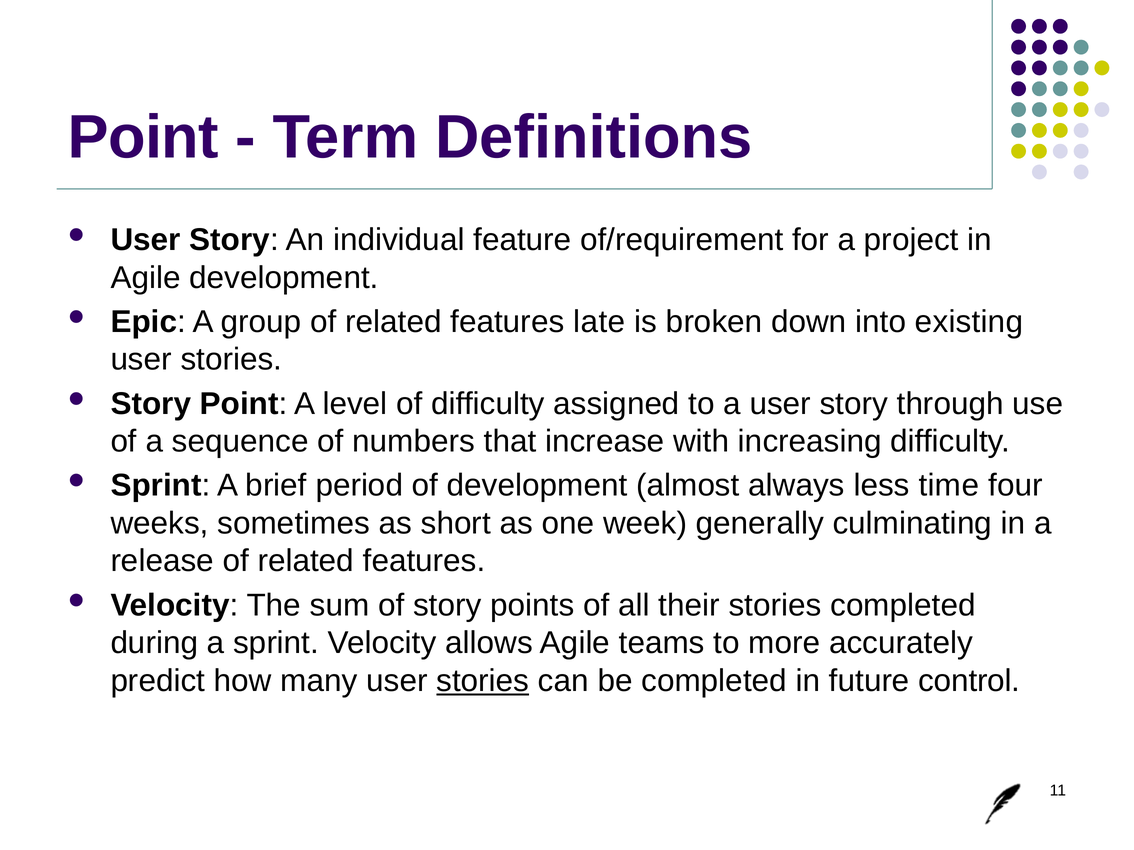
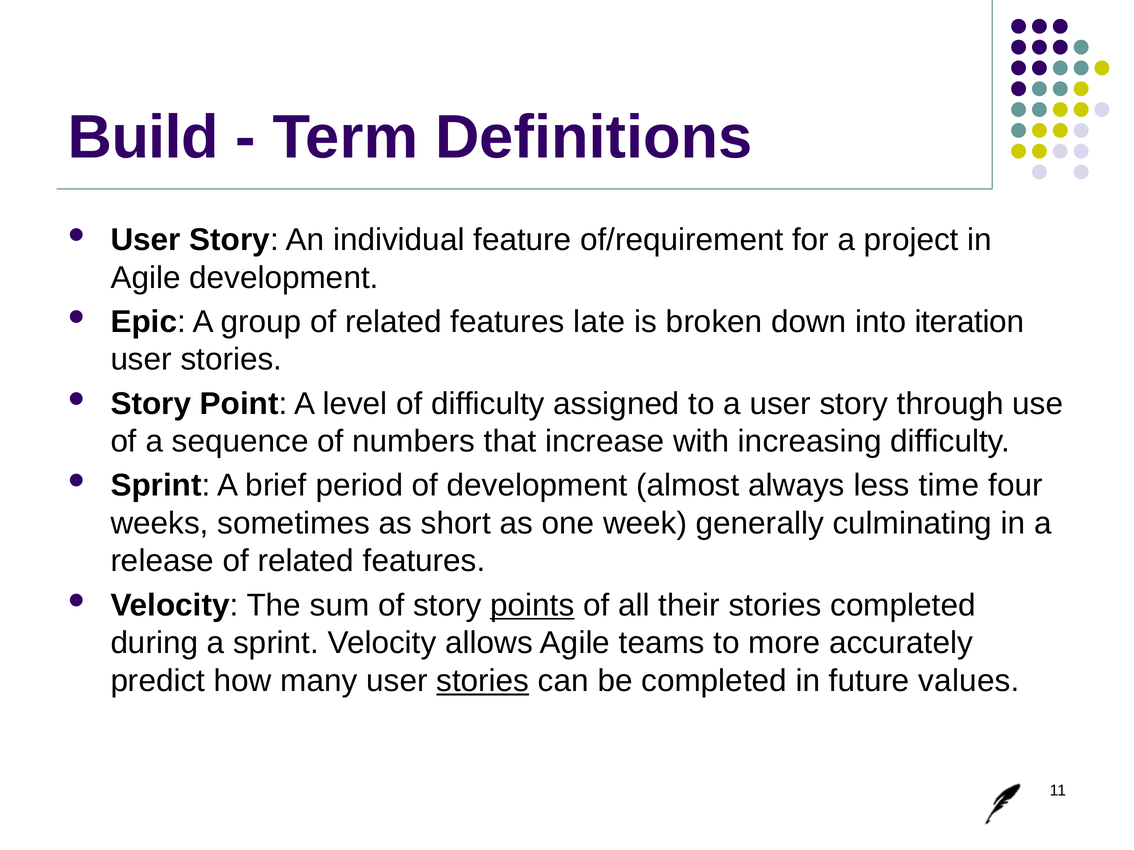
Point at (143, 138): Point -> Build
existing: existing -> iteration
points underline: none -> present
control: control -> values
